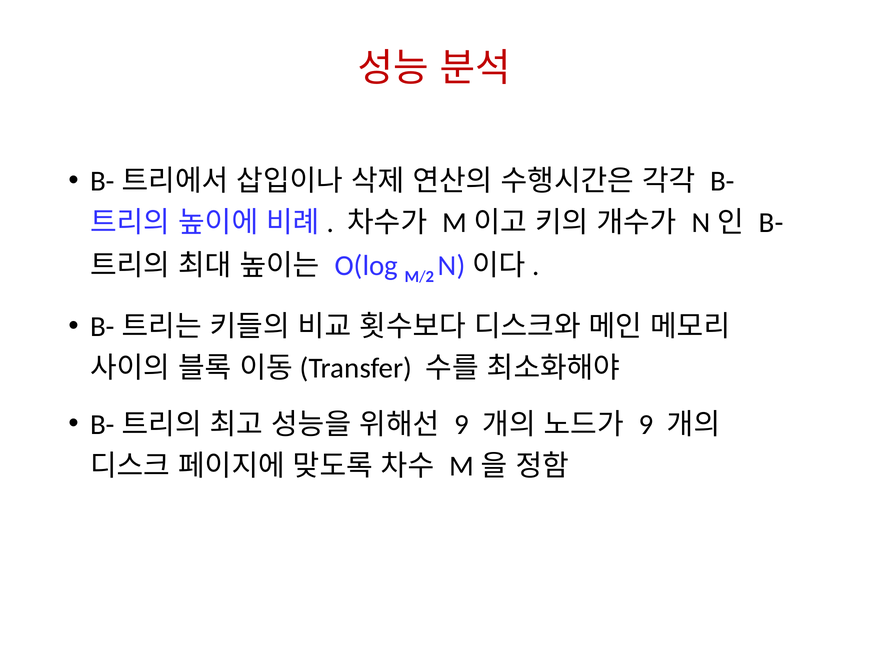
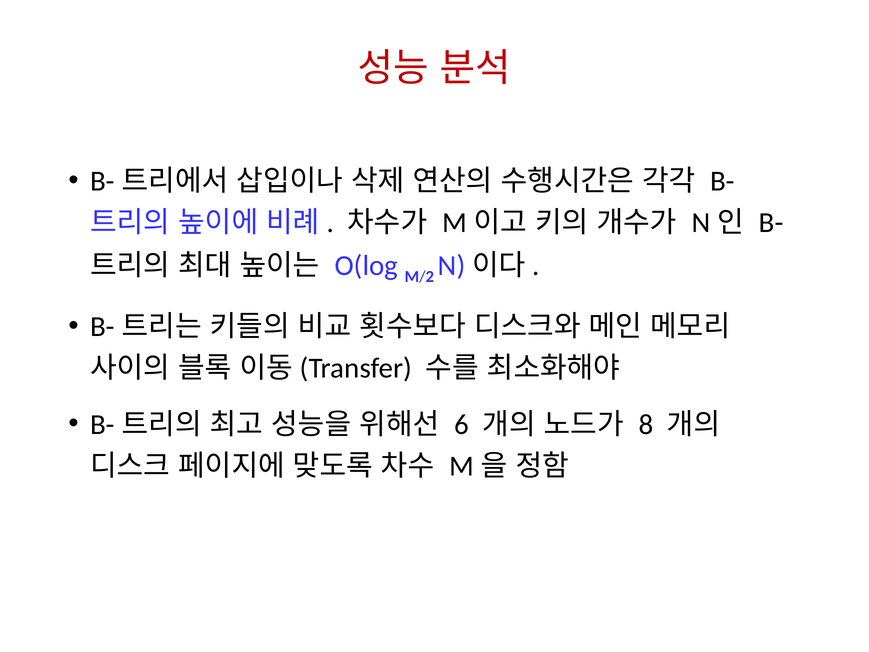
9 at (462, 424): 9 -> 6
9 at (646, 424): 9 -> 8
